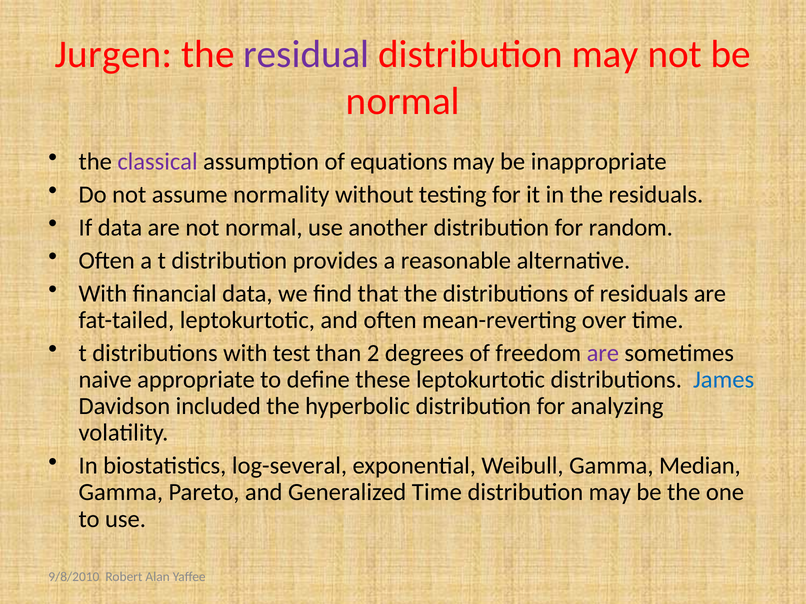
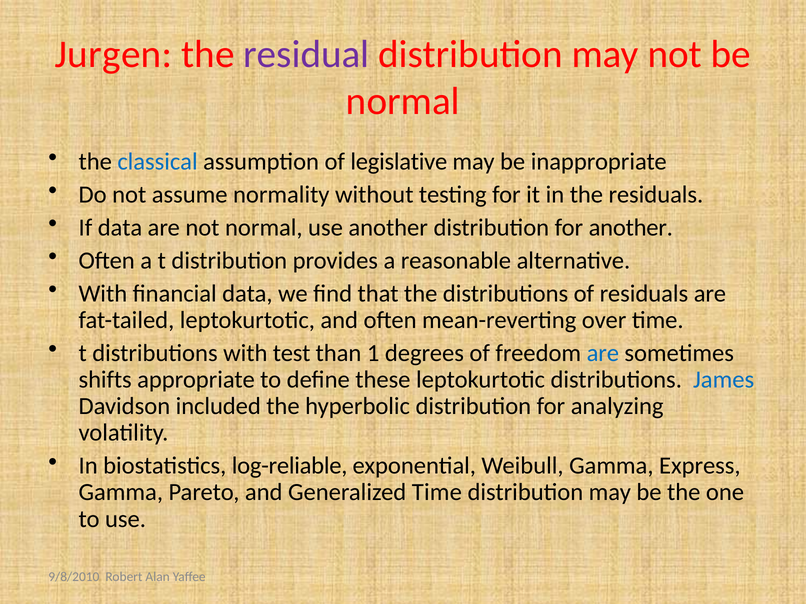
classical colour: purple -> blue
equations: equations -> legislative
for random: random -> another
2: 2 -> 1
are at (603, 353) colour: purple -> blue
naive: naive -> shifts
log-several: log-several -> log-reliable
Median: Median -> Express
